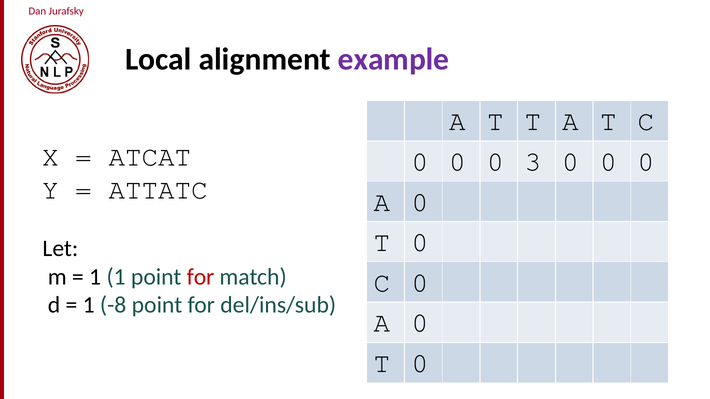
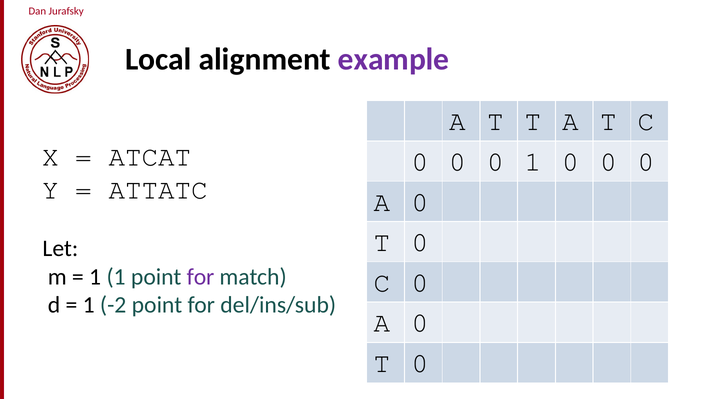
0 3: 3 -> 1
for at (200, 277) colour: red -> purple
-8: -8 -> -2
